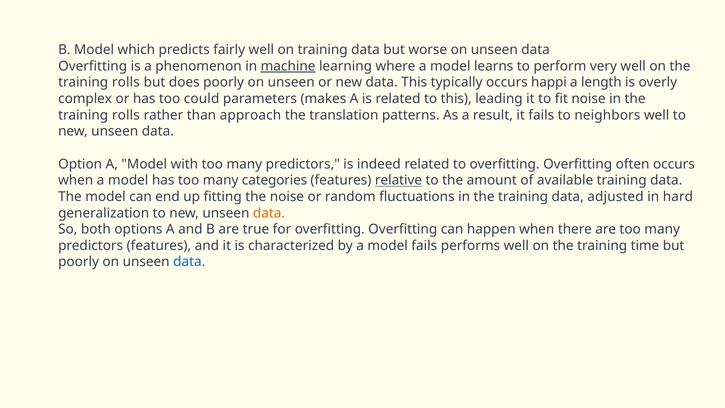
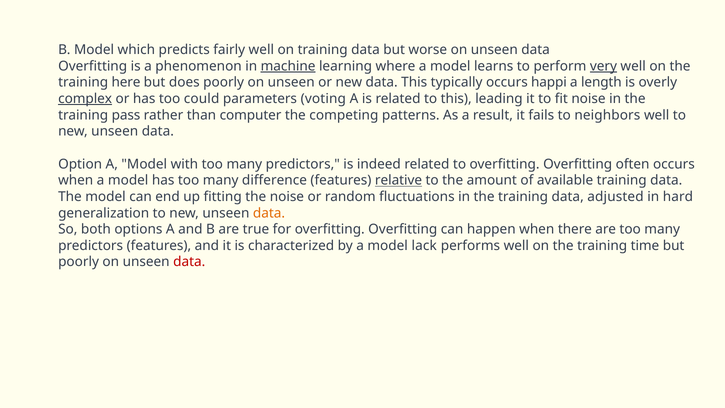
very underline: none -> present
rolls at (126, 82): rolls -> here
complex underline: none -> present
makes: makes -> voting
rolls at (126, 115): rolls -> pass
approach: approach -> computer
translation: translation -> competing
categories: categories -> difference
model fails: fails -> lack
data at (189, 262) colour: blue -> red
